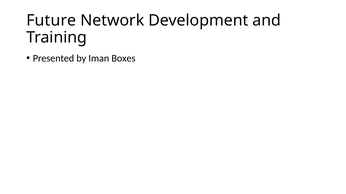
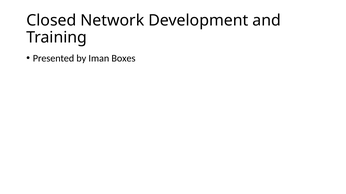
Future: Future -> Closed
